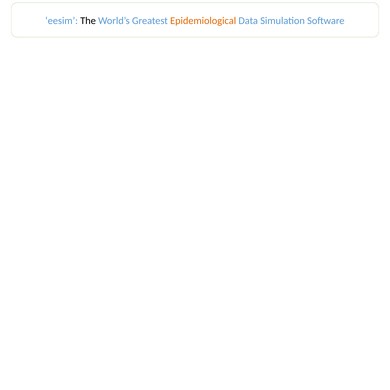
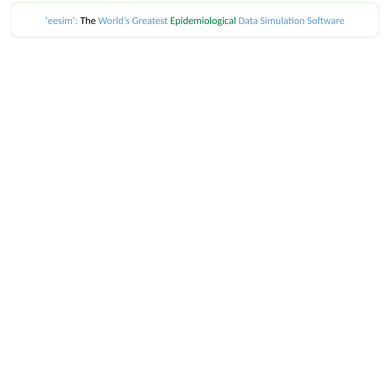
Epidemiological colour: orange -> green
